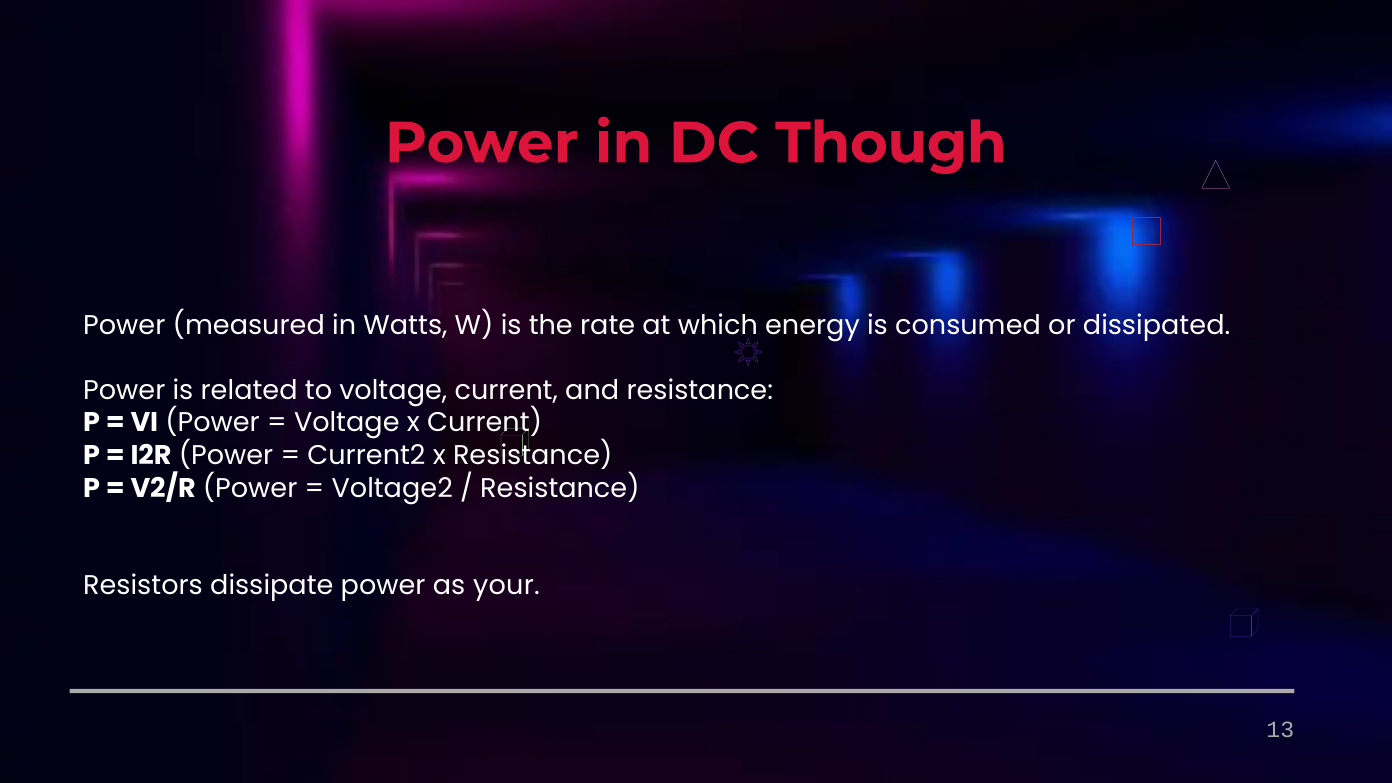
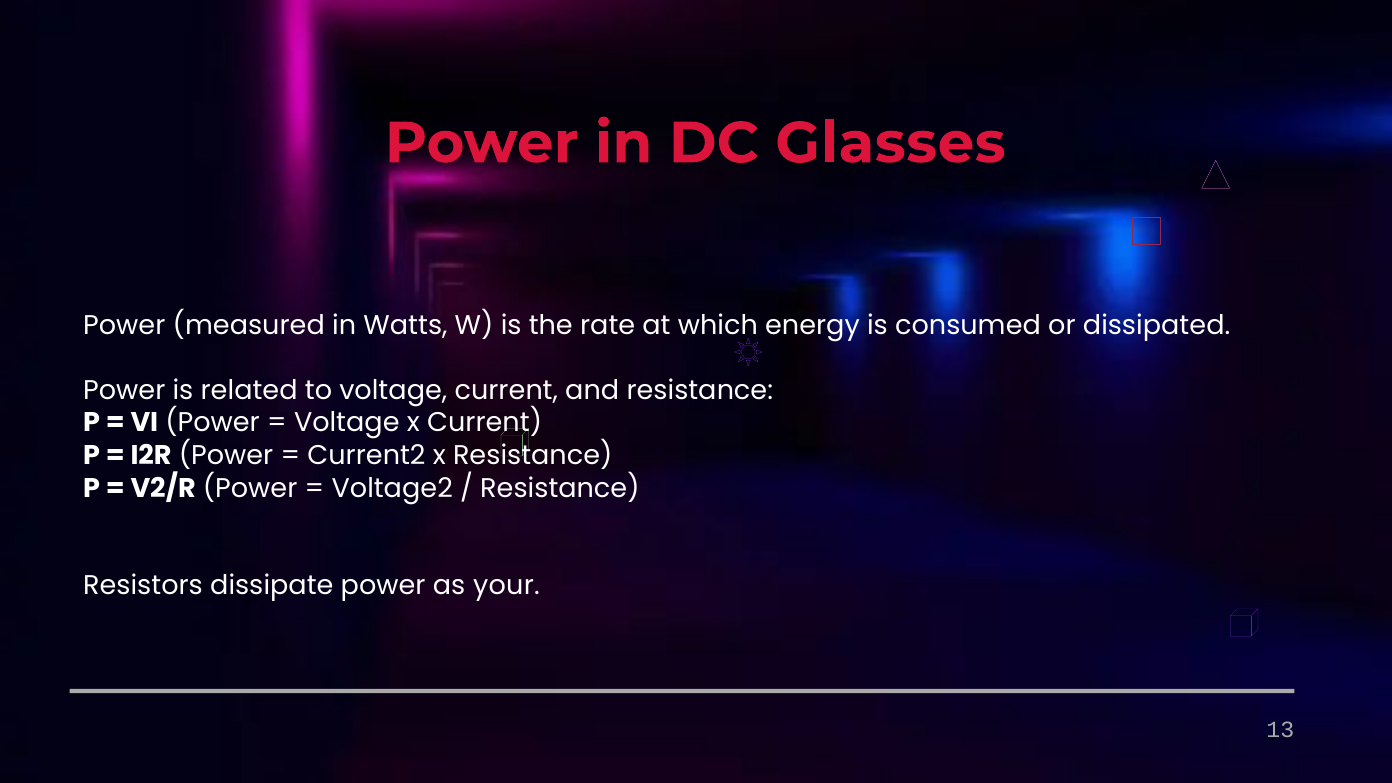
Though: Though -> Glasses
